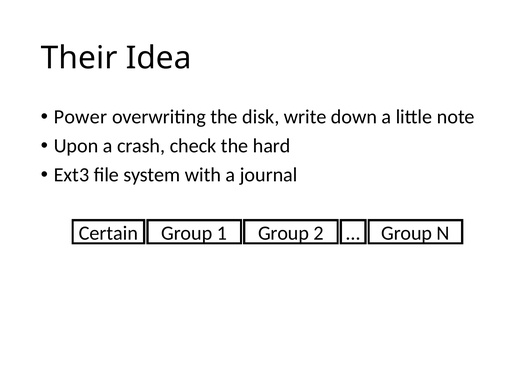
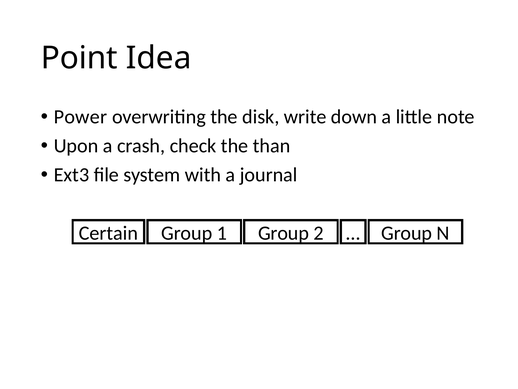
Their: Their -> Point
hard: hard -> than
